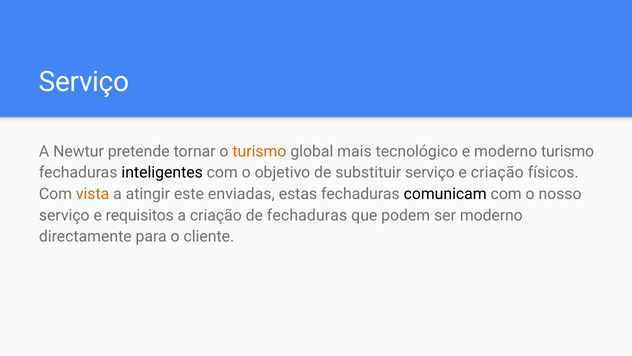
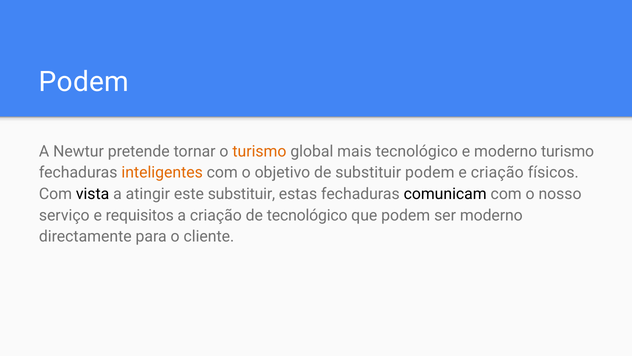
Serviço at (84, 82): Serviço -> Podem
inteligentes colour: black -> orange
substituir serviço: serviço -> podem
vista colour: orange -> black
este enviadas: enviadas -> substituir
de fechaduras: fechaduras -> tecnológico
